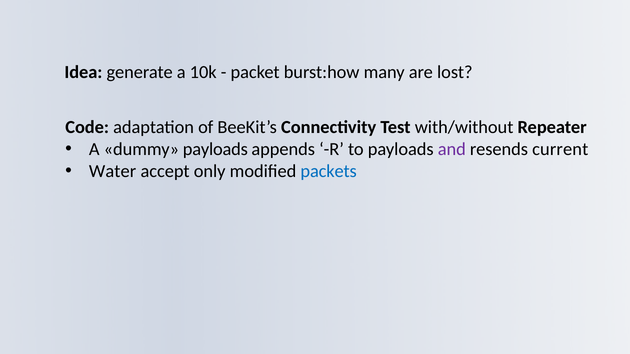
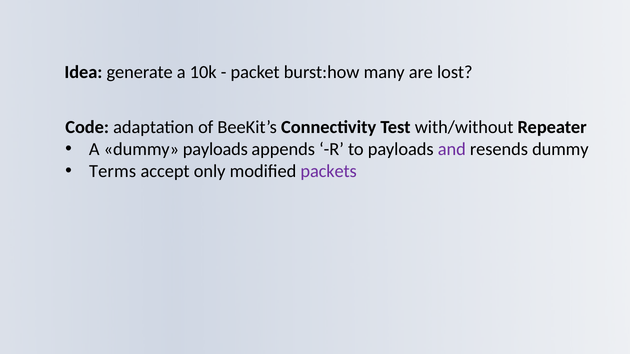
resends current: current -> dummy
Water: Water -> Terms
packets colour: blue -> purple
